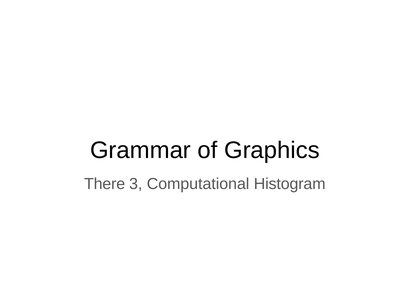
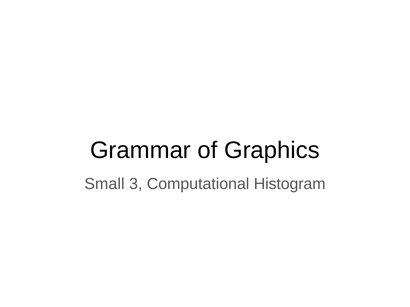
There: There -> Small
